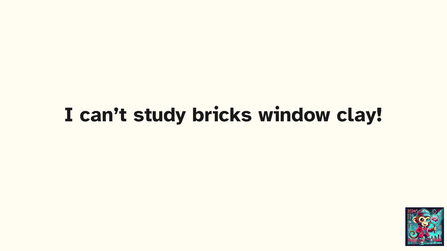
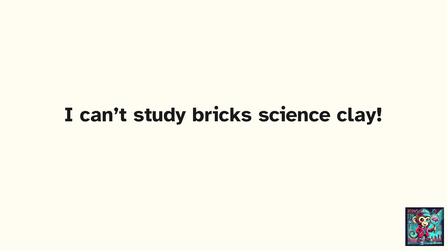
window: window -> science
